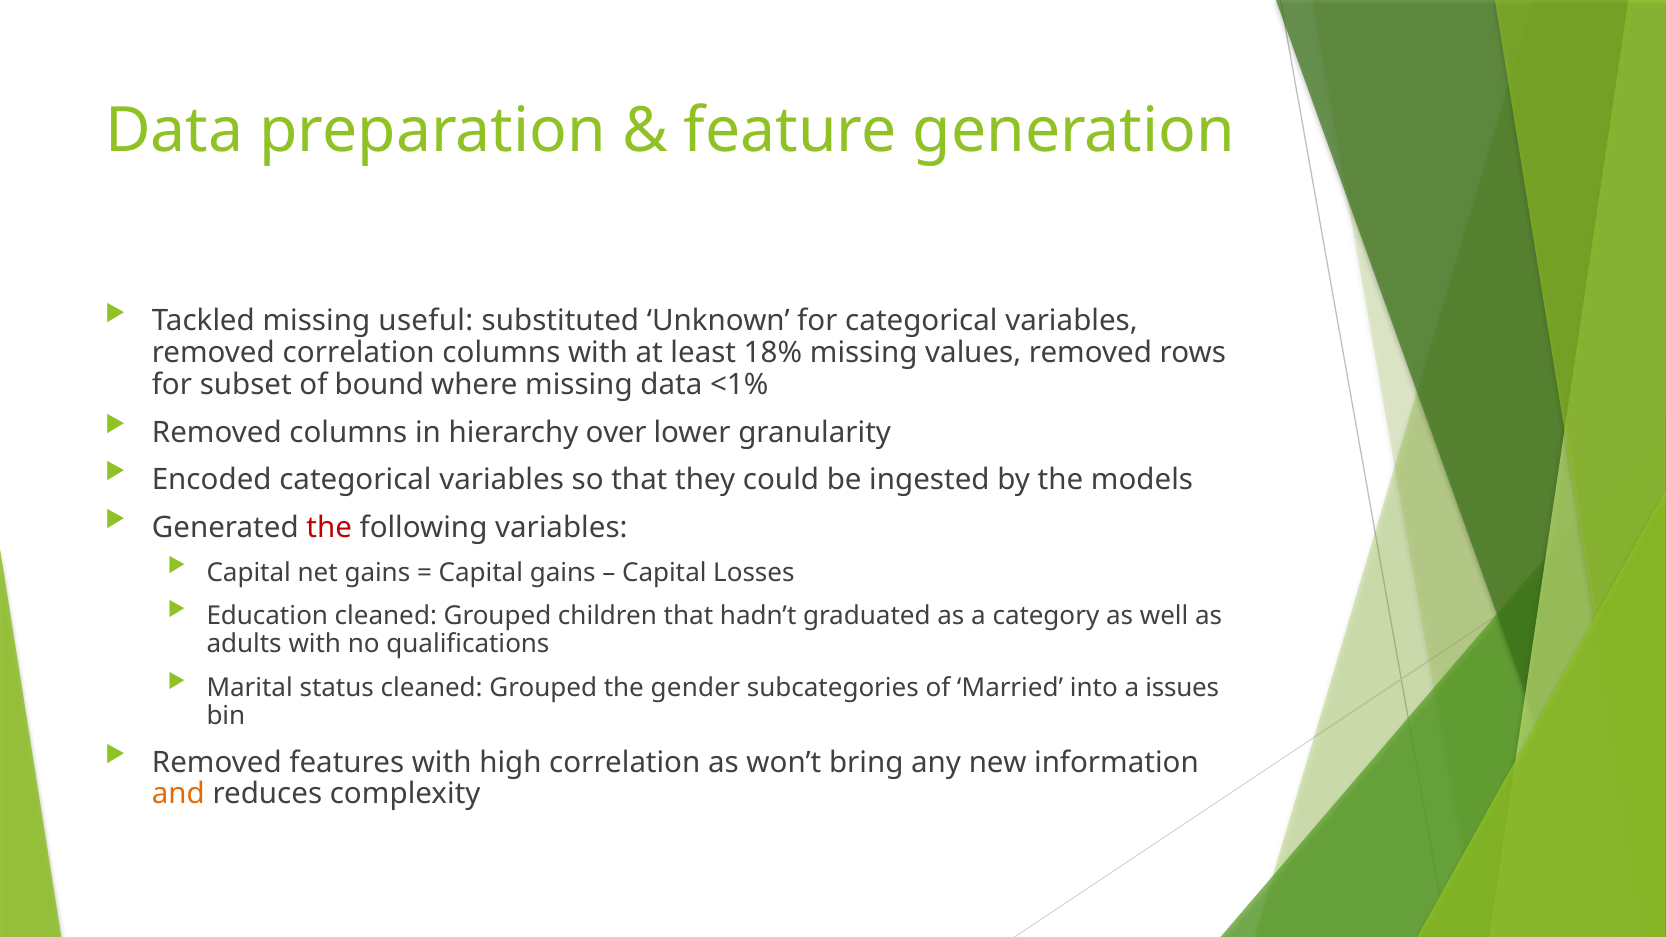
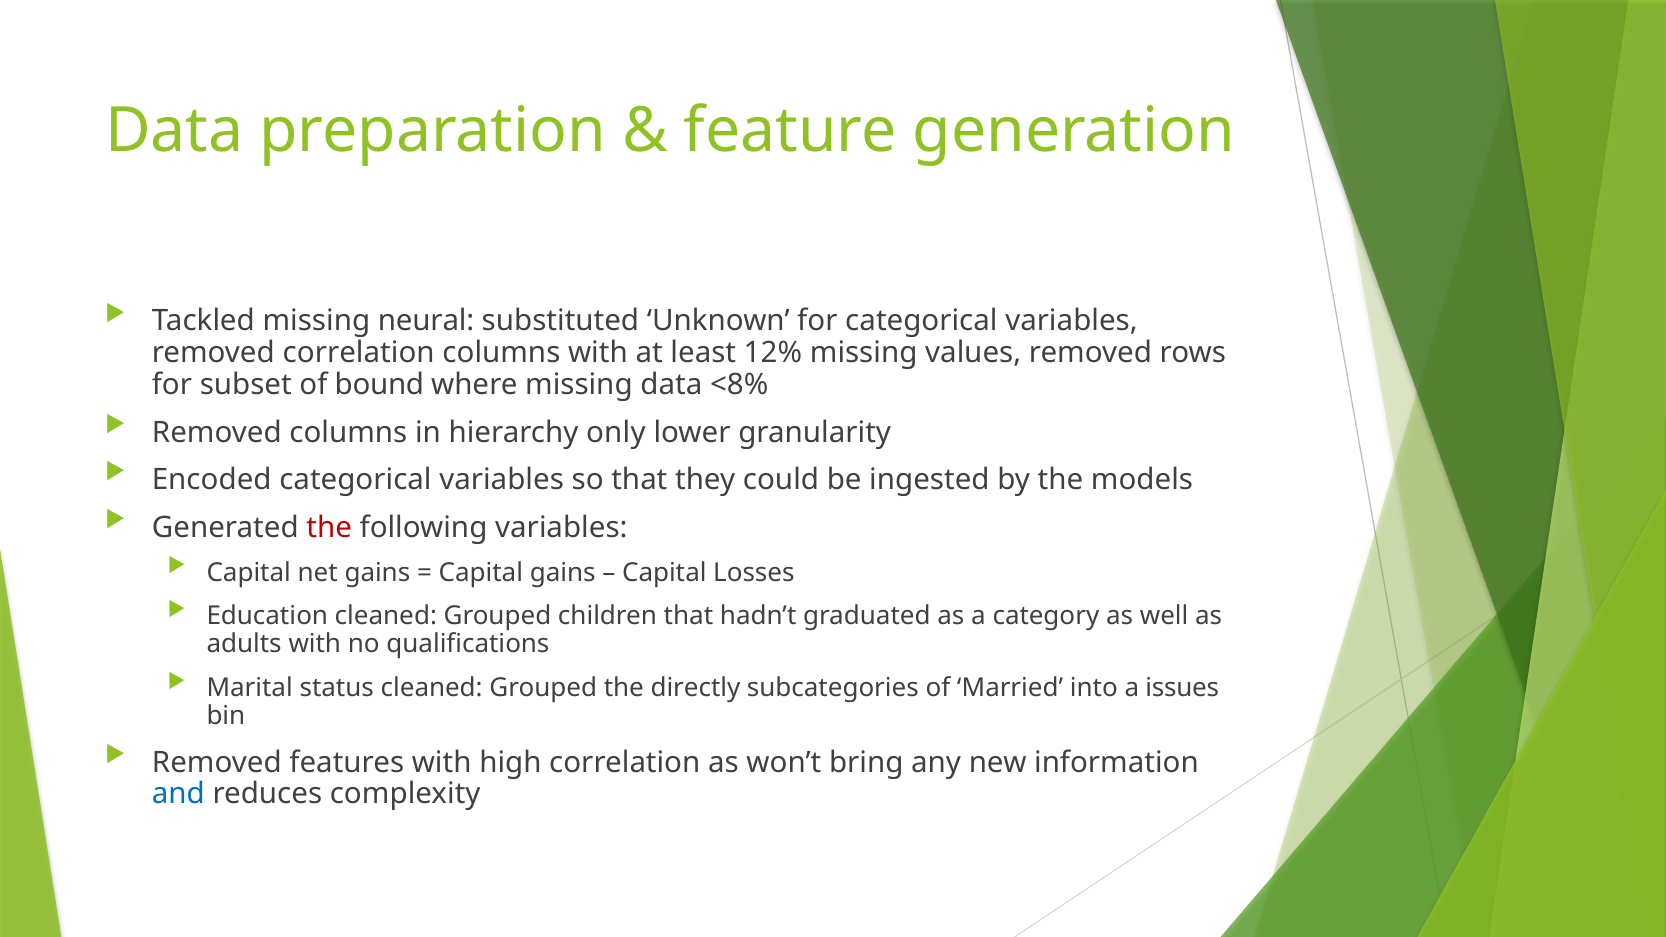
useful: useful -> neural
18%: 18% -> 12%
<1%: <1% -> <8%
over: over -> only
gender: gender -> directly
and colour: orange -> blue
